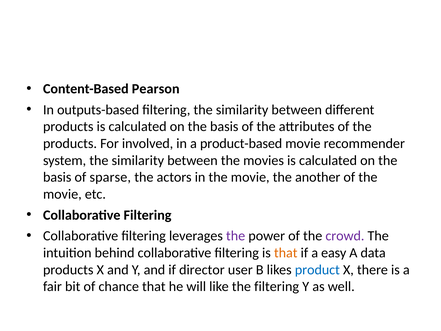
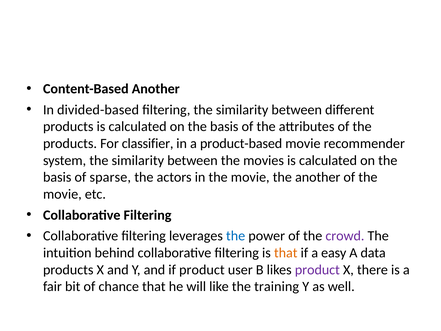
Content-Based Pearson: Pearson -> Another
outputs-based: outputs-based -> divided-based
involved: involved -> classifier
the at (236, 236) colour: purple -> blue
if director: director -> product
product at (317, 270) colour: blue -> purple
the filtering: filtering -> training
